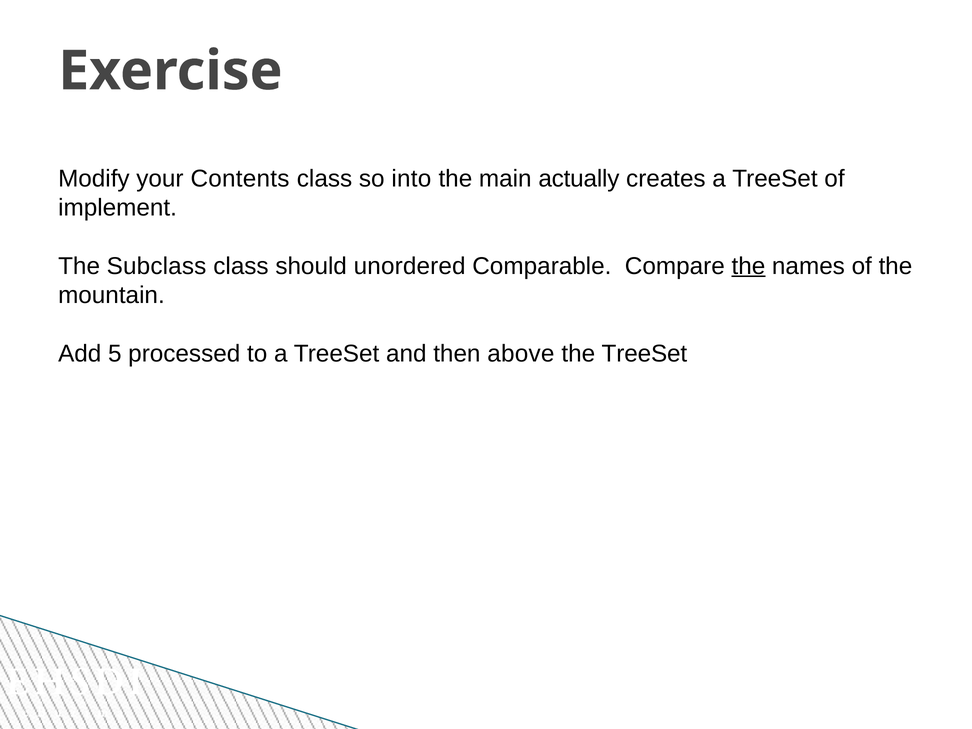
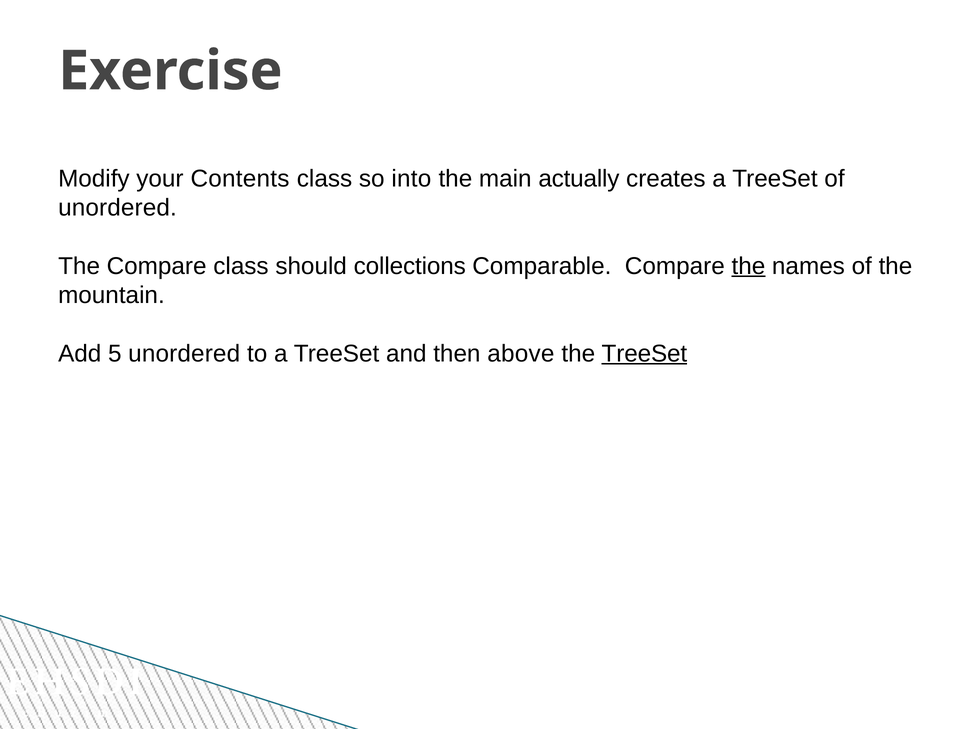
implement at (118, 208): implement -> unordered
The Subclass: Subclass -> Compare
unordered: unordered -> collections
5 processed: processed -> unordered
TreeSet at (644, 353) underline: none -> present
